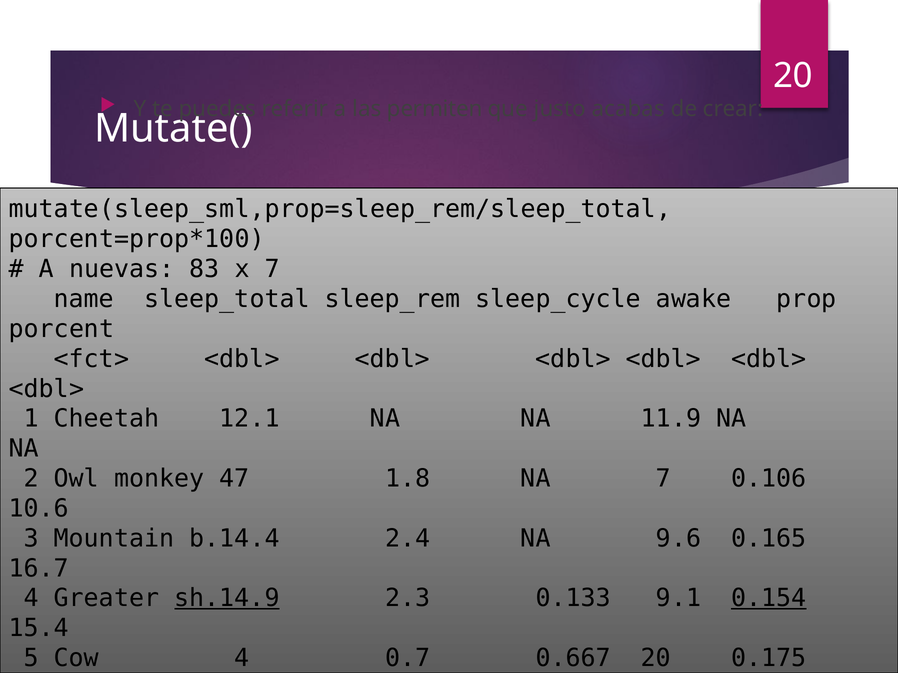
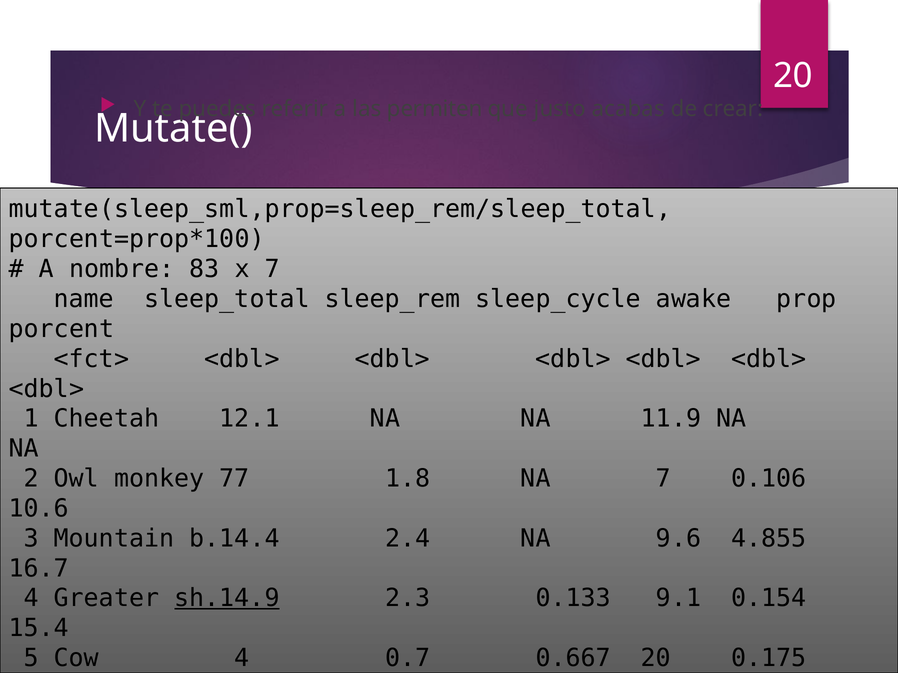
nuevas: nuevas -> nombre
47: 47 -> 77
0.165: 0.165 -> 4.855
0.154 underline: present -> none
